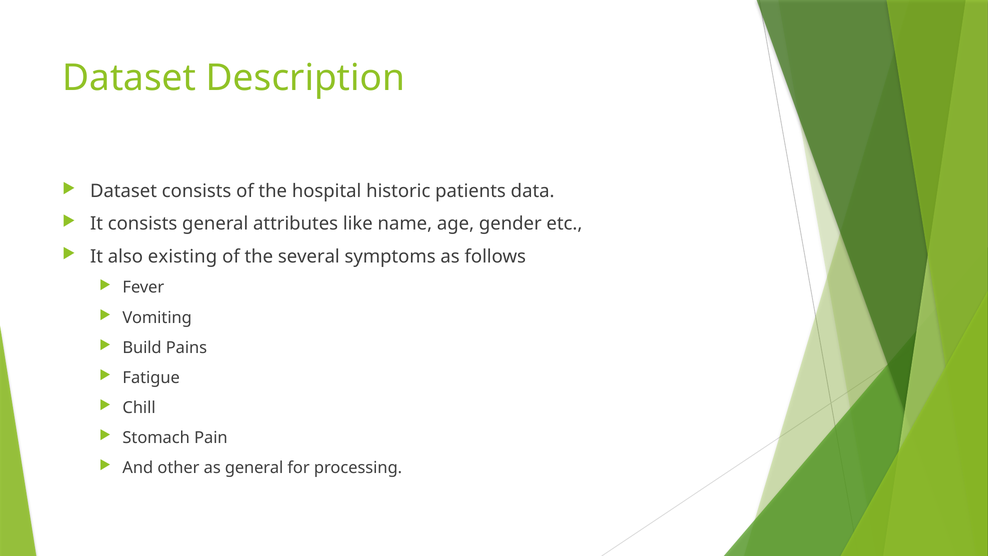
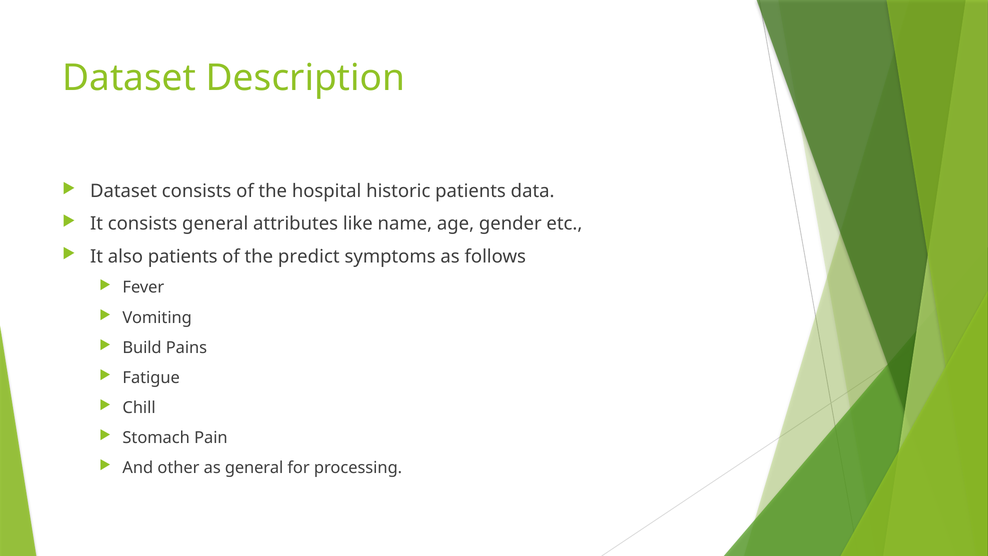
also existing: existing -> patients
several: several -> predict
